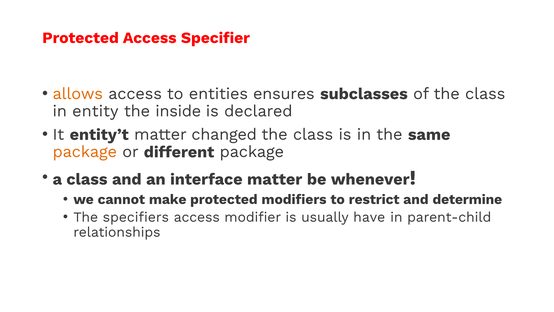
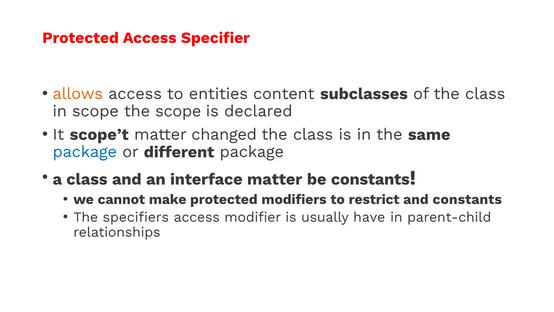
ensures: ensures -> content
in entity: entity -> scope
the inside: inside -> scope
entity’t: entity’t -> scope’t
package at (85, 152) colour: orange -> blue
be whenever: whenever -> constants
and determine: determine -> constants
